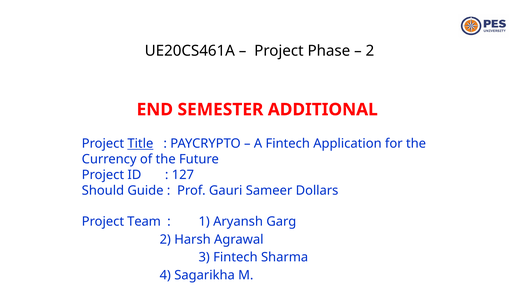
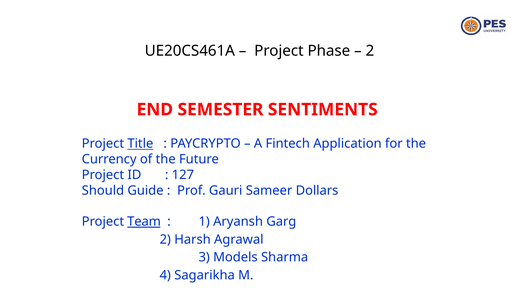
ADDITIONAL: ADDITIONAL -> SENTIMENTS
Team underline: none -> present
3 Fintech: Fintech -> Models
